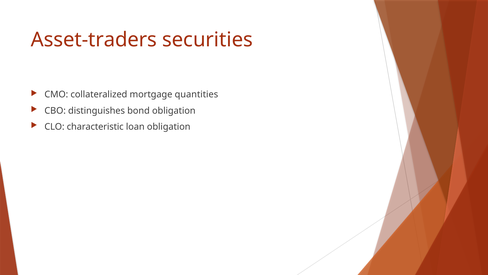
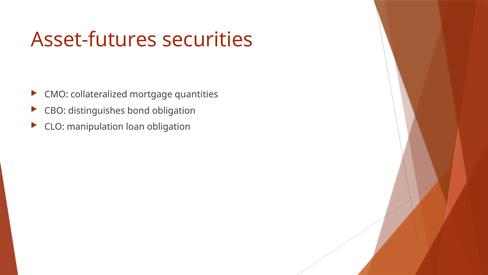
Asset-traders: Asset-traders -> Asset-futures
characteristic: characteristic -> manipulation
